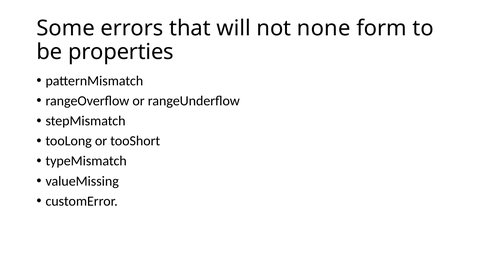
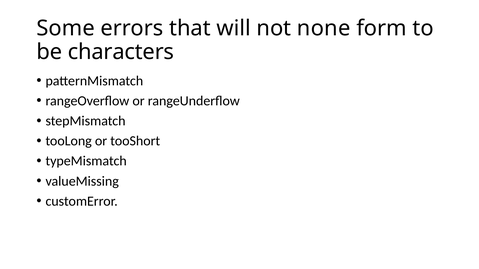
properties: properties -> characters
